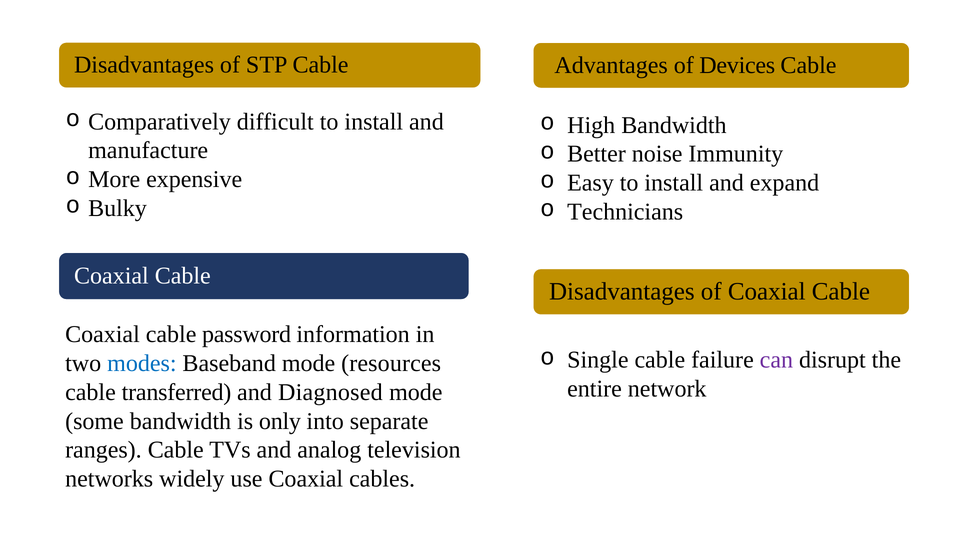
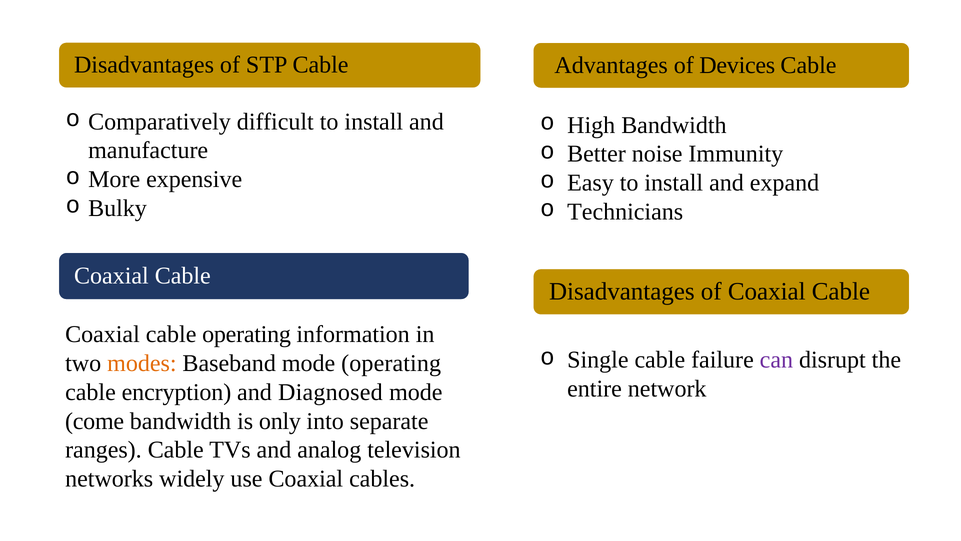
cable password: password -> operating
modes colour: blue -> orange
mode resources: resources -> operating
transferred: transferred -> encryption
some: some -> come
